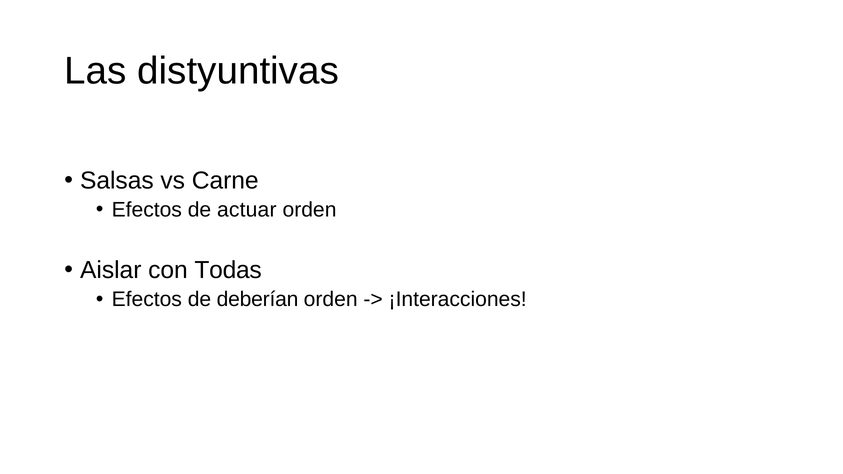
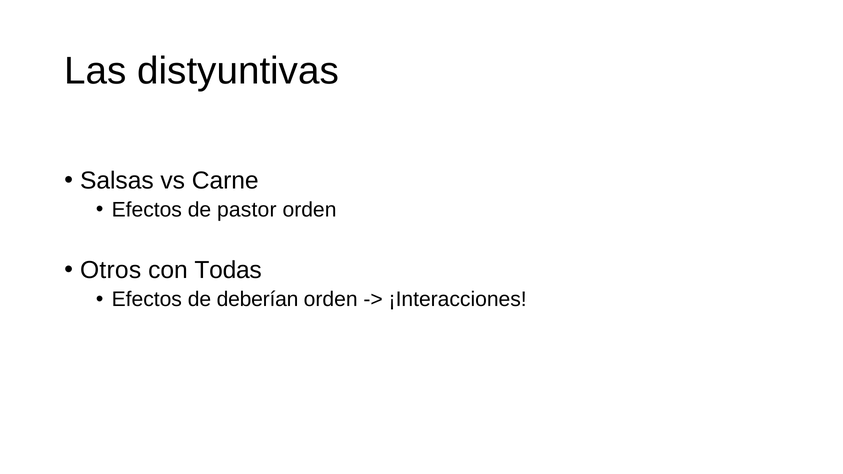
actuar: actuar -> pastor
Aislar: Aislar -> Otros
